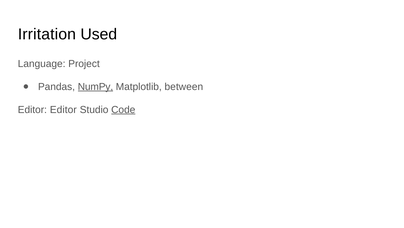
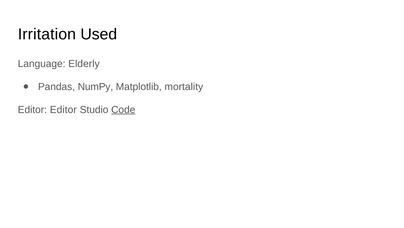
Project: Project -> Elderly
NumPy underline: present -> none
between: between -> mortality
